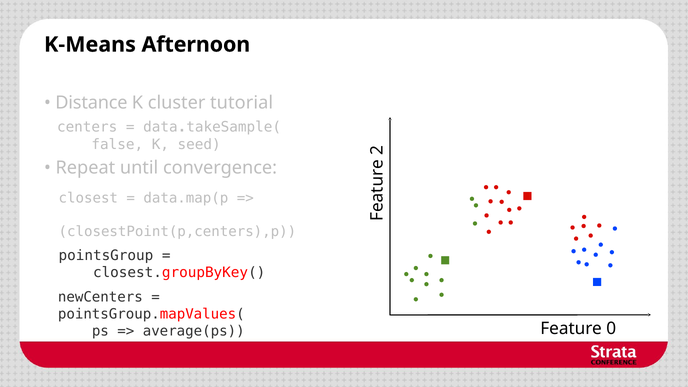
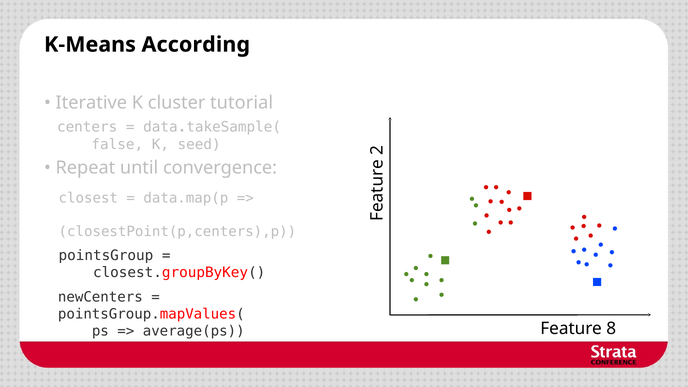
Afternoon: Afternoon -> According
Distance: Distance -> Iterative
0: 0 -> 8
